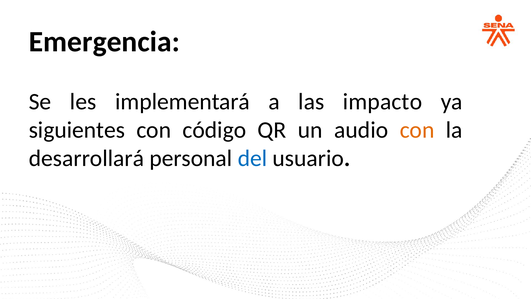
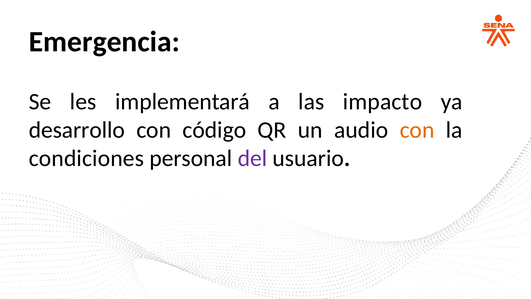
siguientes: siguientes -> desarrollo
desarrollará: desarrollará -> condiciones
del colour: blue -> purple
